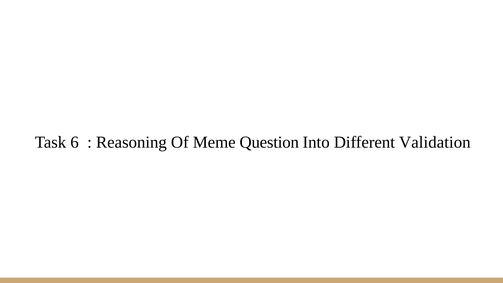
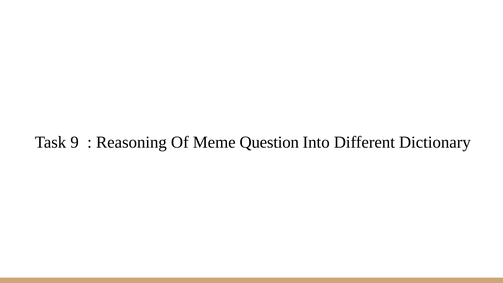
6: 6 -> 9
Validation: Validation -> Dictionary
